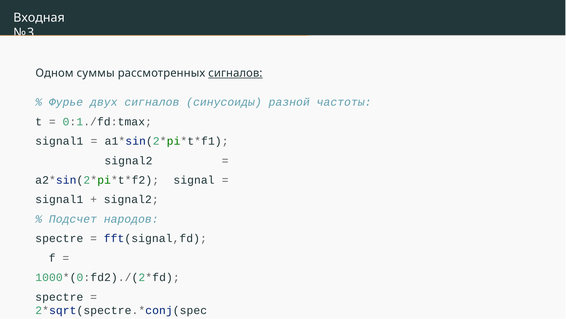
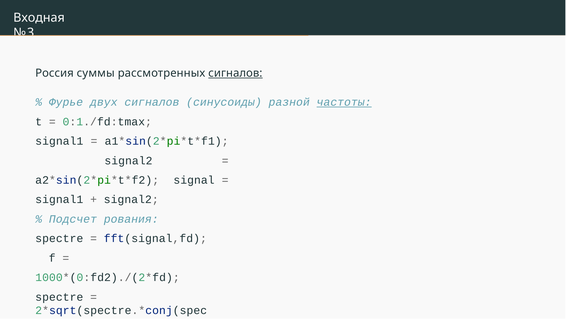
Одном: Одном -> Россия
частоты underline: none -> present
народов: народов -> рования
